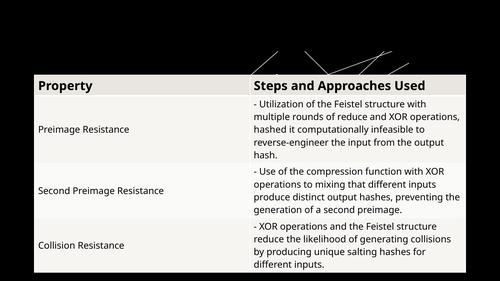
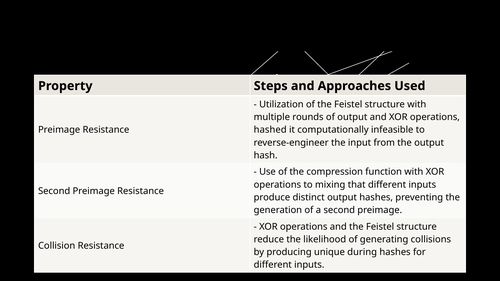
of reduce: reduce -> output
salting: salting -> during
